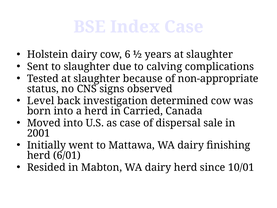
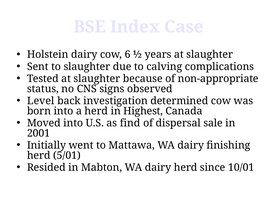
Carried: Carried -> Highest
as case: case -> find
6/01: 6/01 -> 5/01
